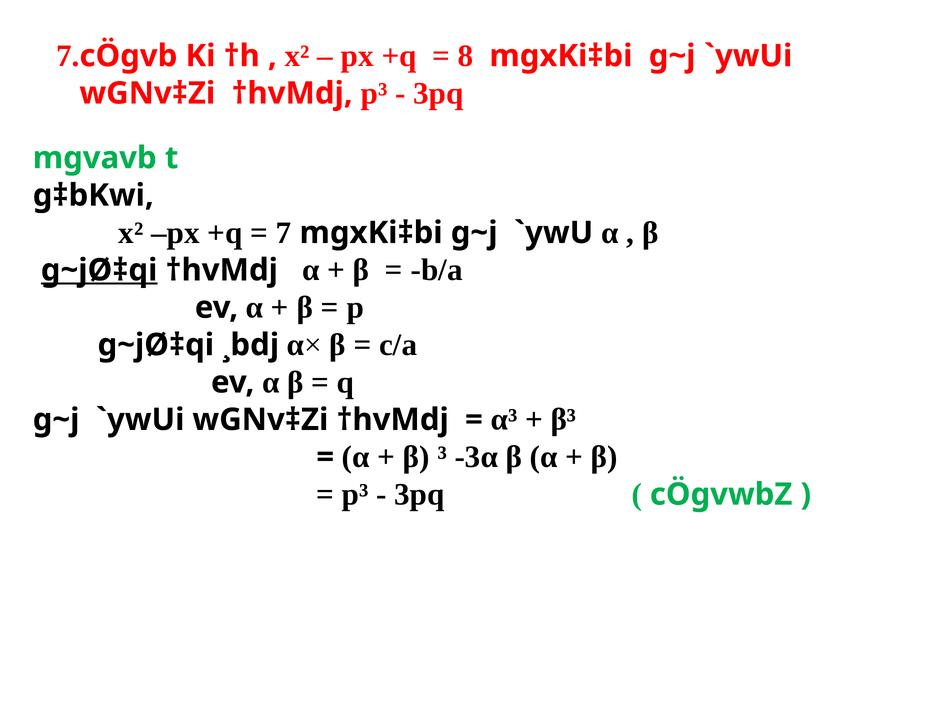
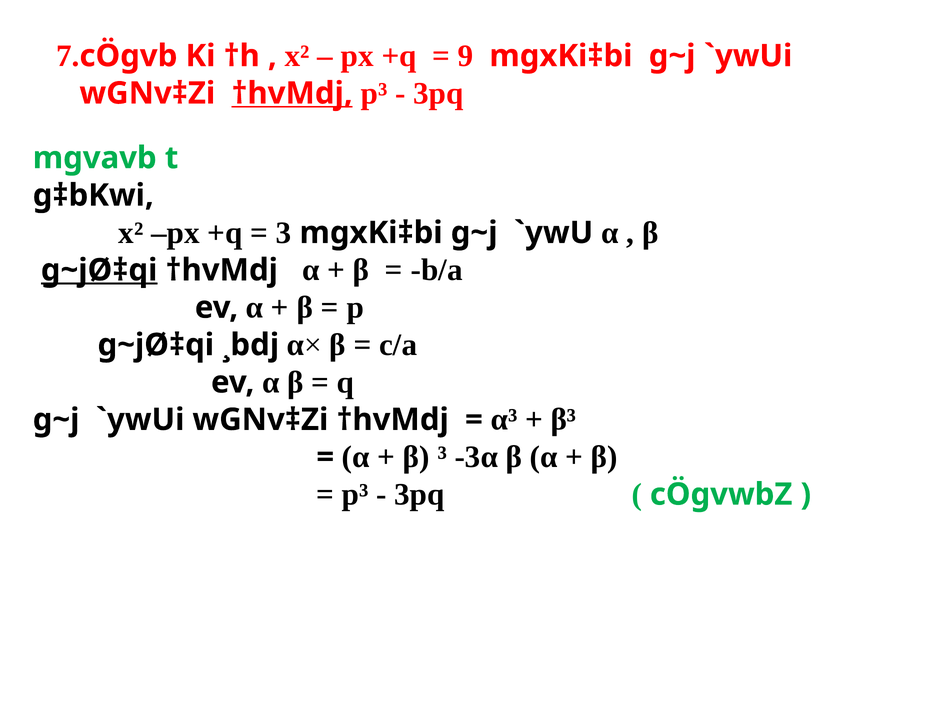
8: 8 -> 9
†hvMdj at (292, 93) underline: none -> present
7 at (284, 233): 7 -> 3
